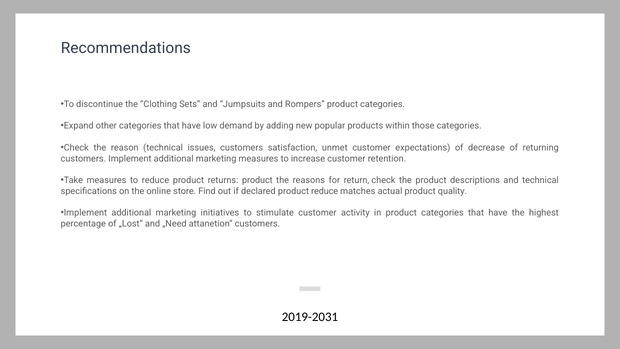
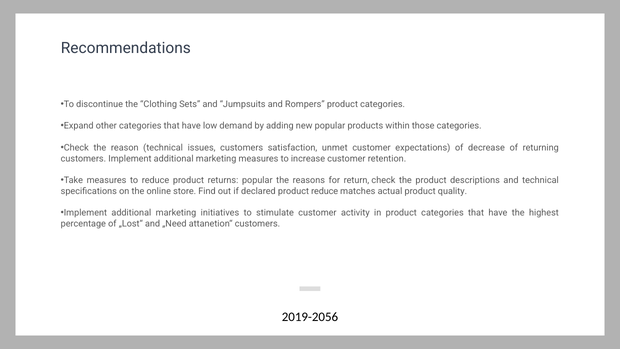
returns product: product -> popular
2019-2031: 2019-2031 -> 2019-2056
